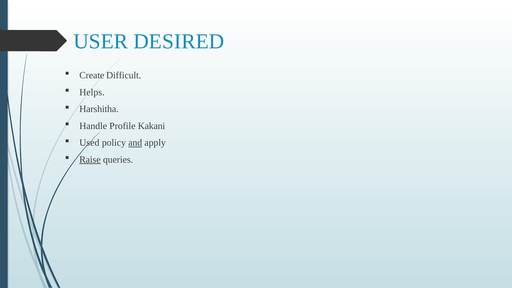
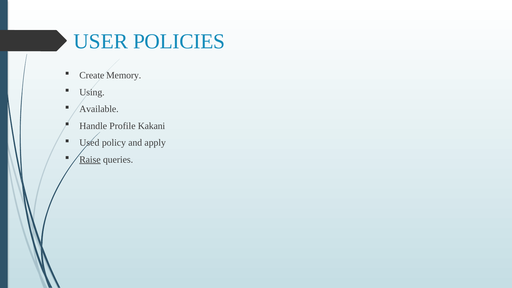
DESIRED: DESIRED -> POLICIES
Difficult: Difficult -> Memory
Helps: Helps -> Using
Harshitha: Harshitha -> Available
and underline: present -> none
